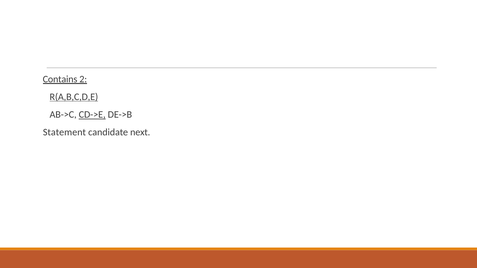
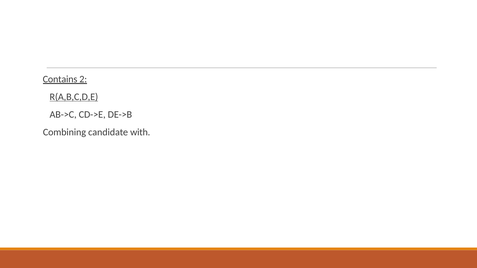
CD->E underline: present -> none
Statement: Statement -> Combining
next: next -> with
